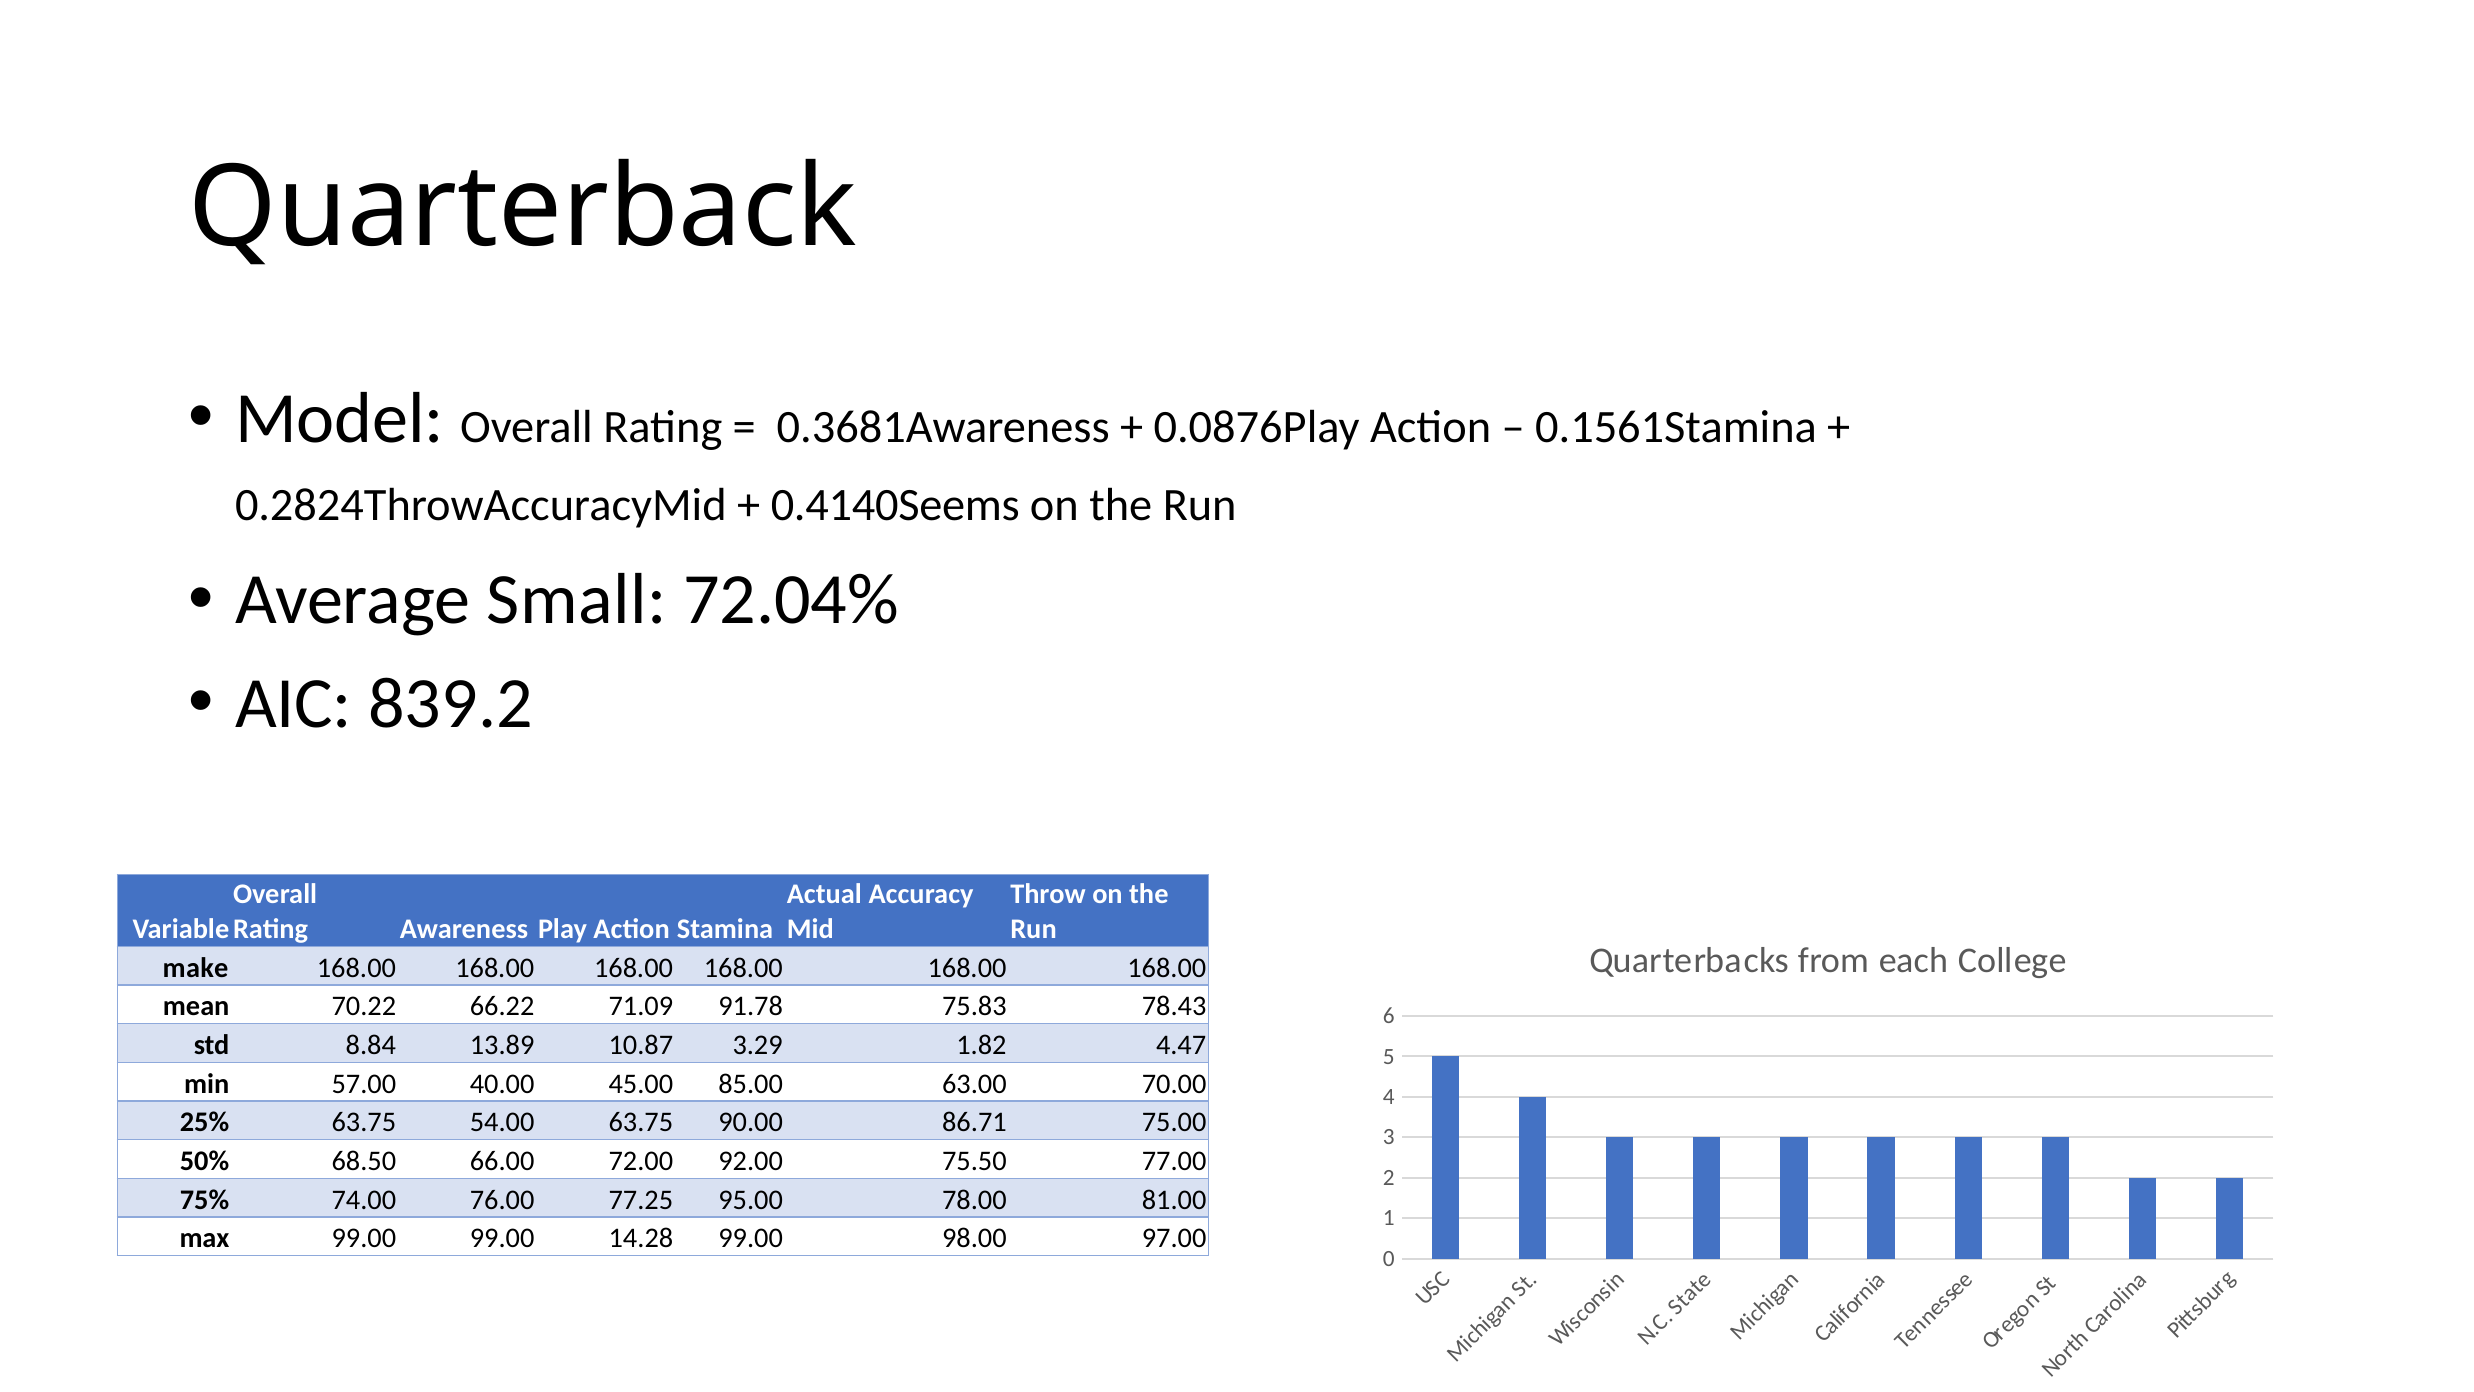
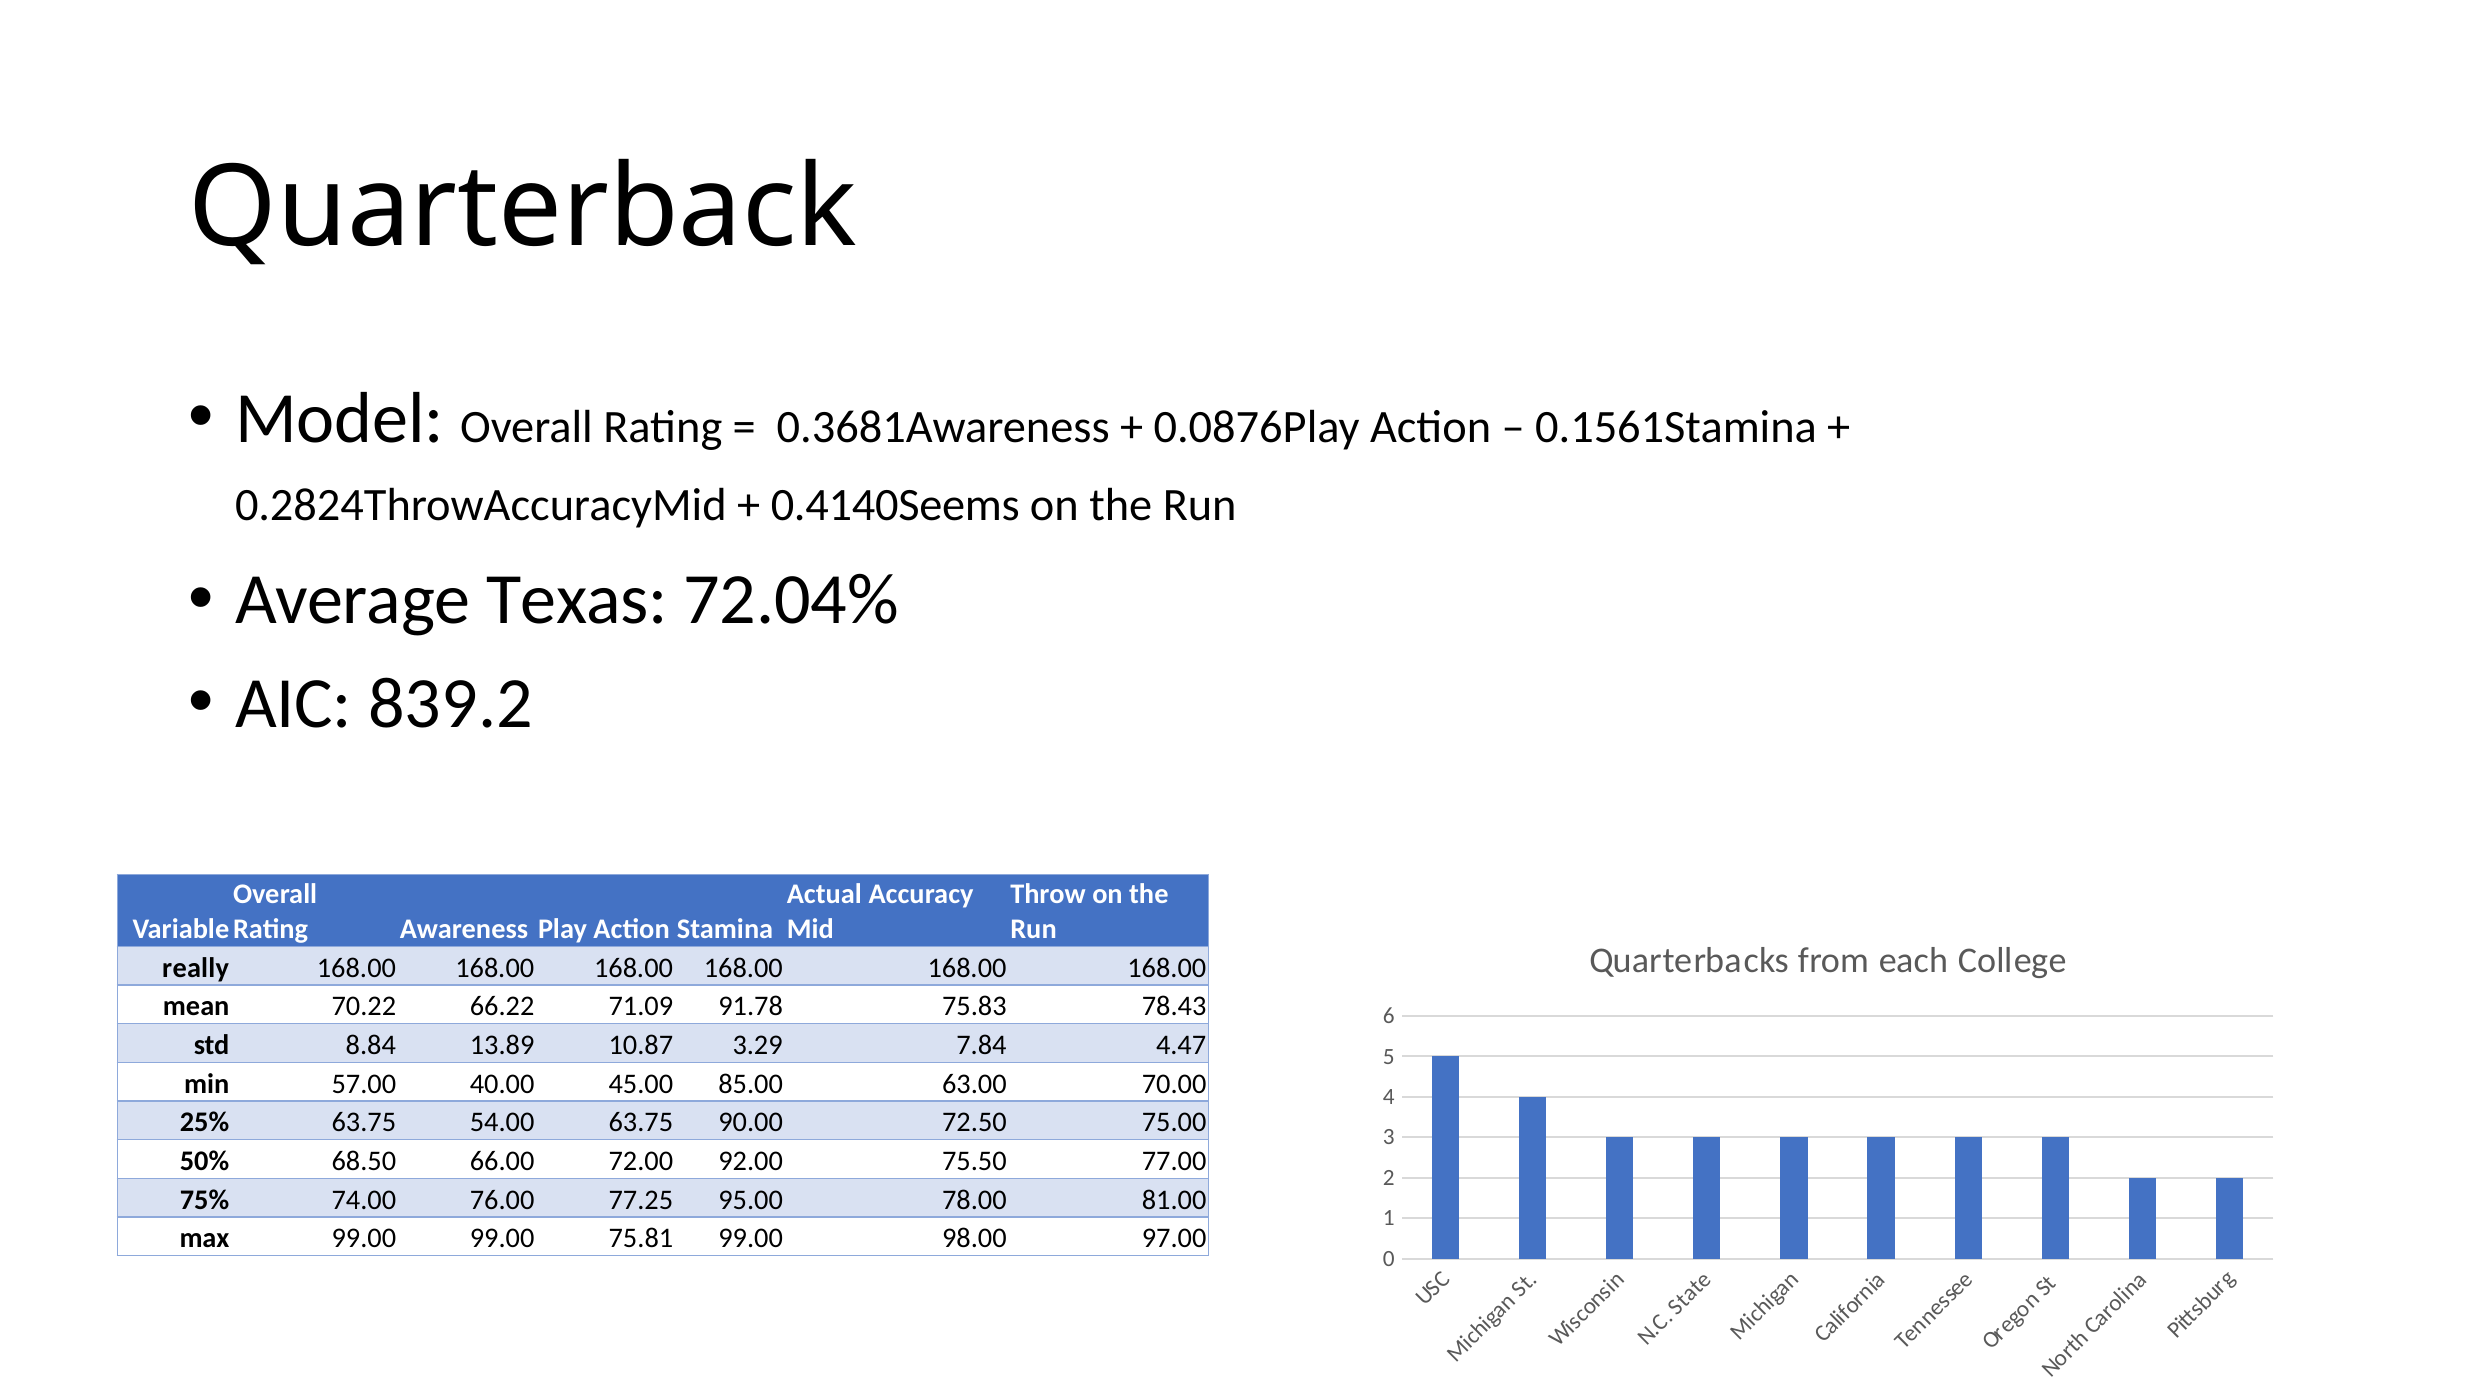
Small: Small -> Texas
make: make -> really
1.82: 1.82 -> 7.84
86.71: 86.71 -> 72.50
14.28: 14.28 -> 75.81
